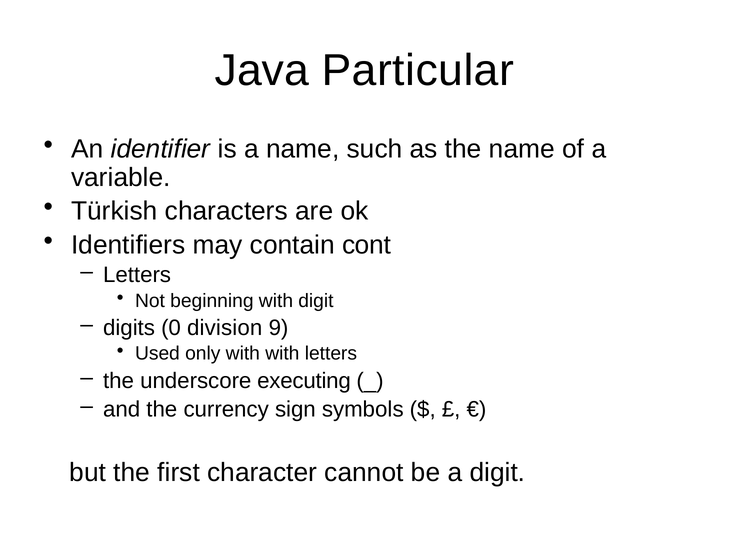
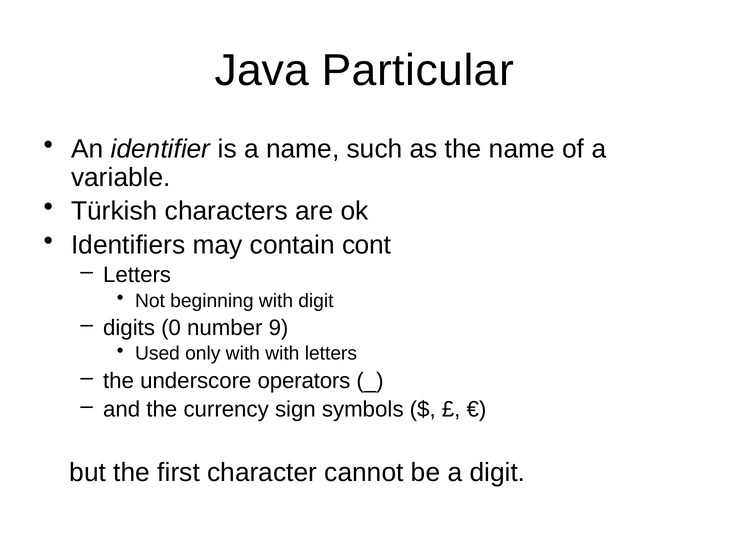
division: division -> number
executing: executing -> operators
